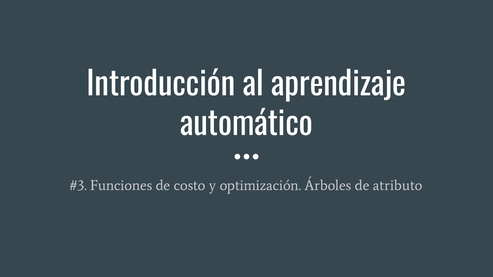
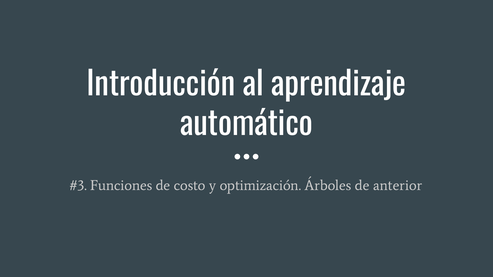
atributo: atributo -> anterior
